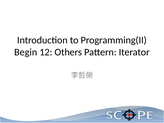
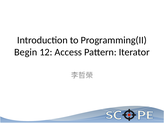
Others: Others -> Access
